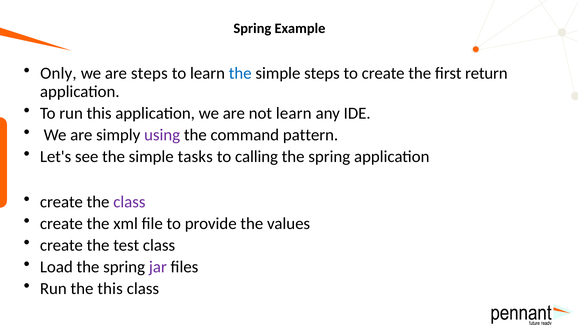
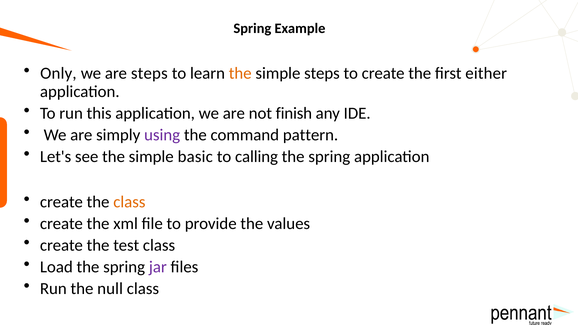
the at (240, 73) colour: blue -> orange
return: return -> either
not learn: learn -> finish
tasks: tasks -> basic
class at (129, 202) colour: purple -> orange
the this: this -> null
